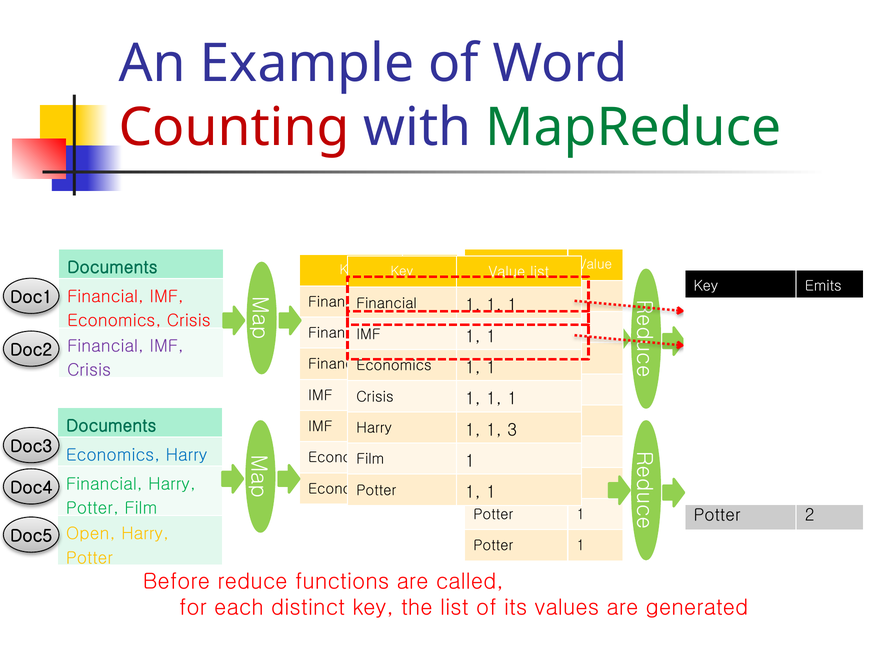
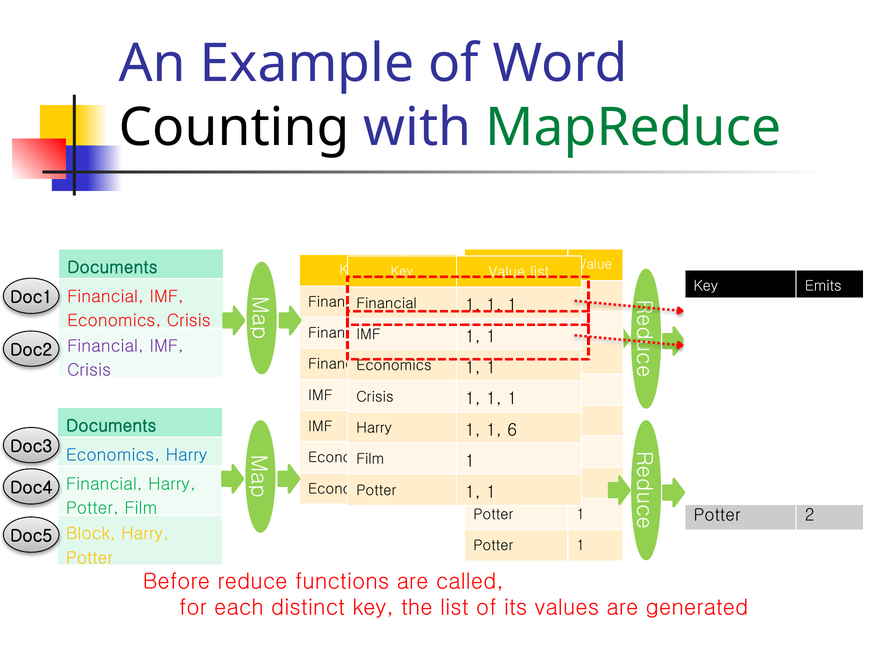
Counting colour: red -> black
3 at (512, 430): 3 -> 6
Open: Open -> Block
